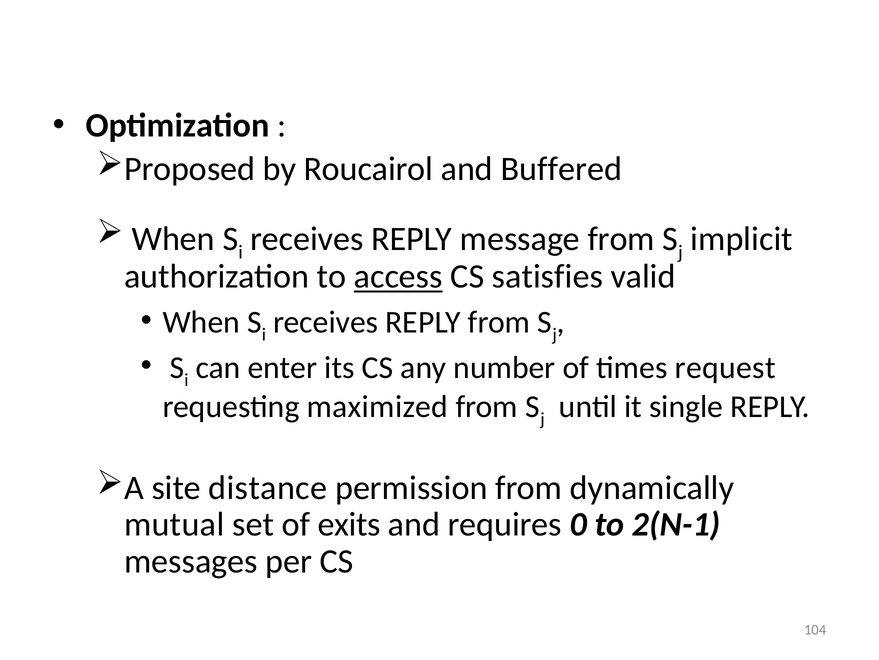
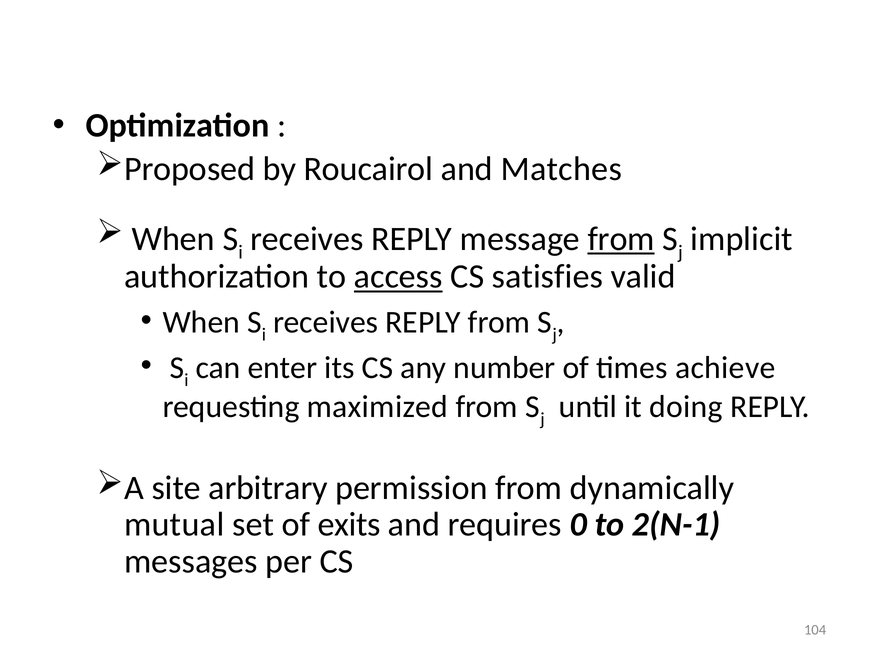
Buffered: Buffered -> Matches
from at (621, 238) underline: none -> present
request: request -> achieve
single: single -> doing
distance: distance -> arbitrary
